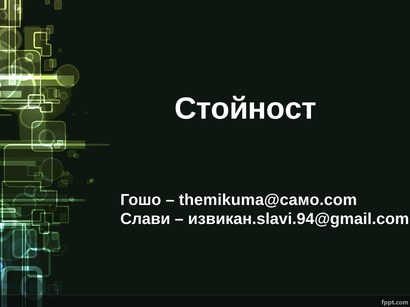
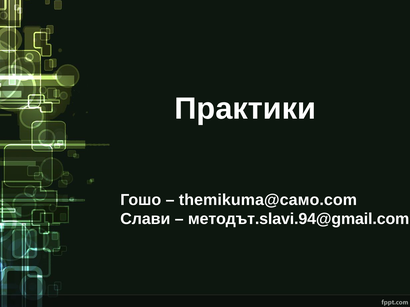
Стойност: Стойност -> Практики
извикан.slavi.94@gmail.com: извикан.slavi.94@gmail.com -> методът.slavi.94@gmail.com
